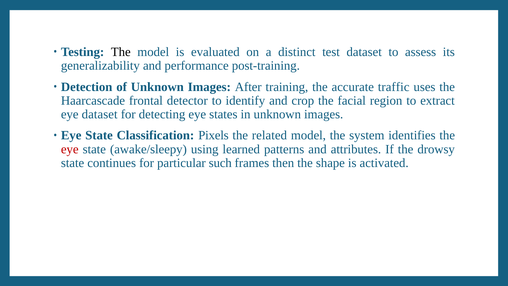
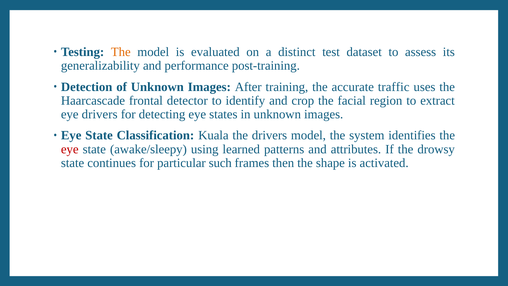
The at (121, 52) colour: black -> orange
eye dataset: dataset -> drivers
Pixels: Pixels -> Kuala
the related: related -> drivers
